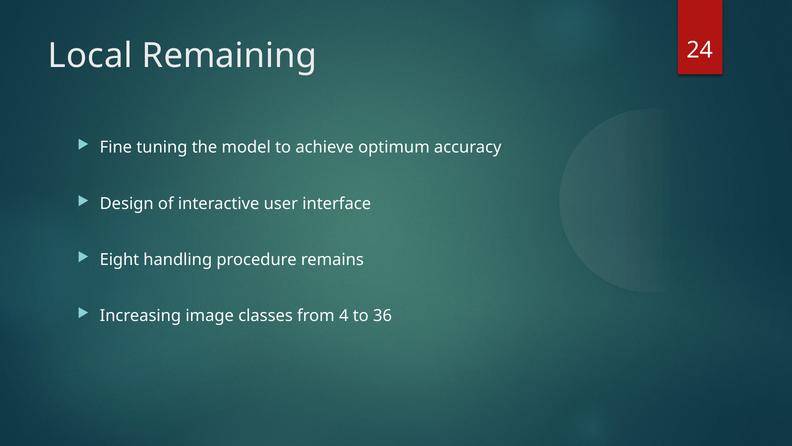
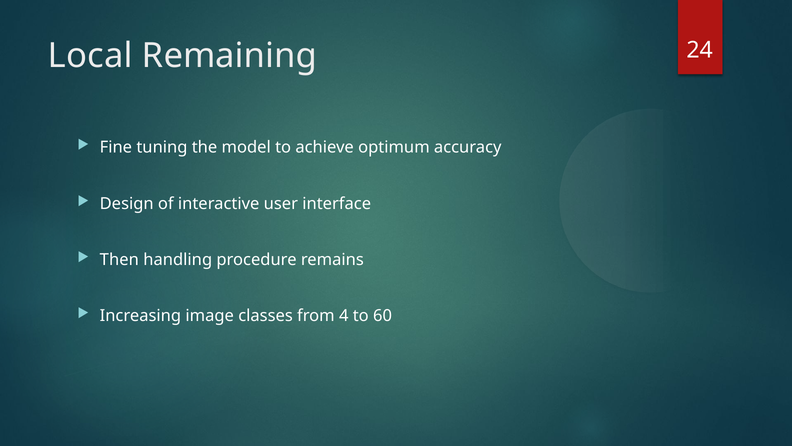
Eight: Eight -> Then
36: 36 -> 60
